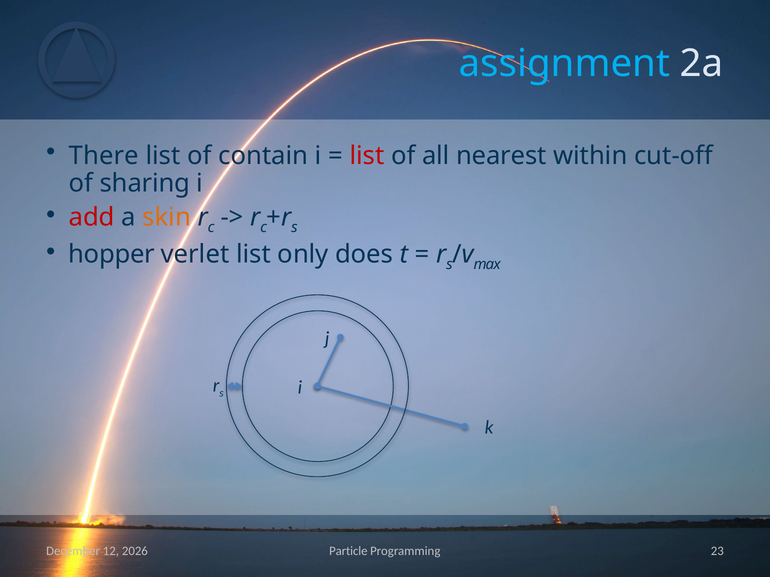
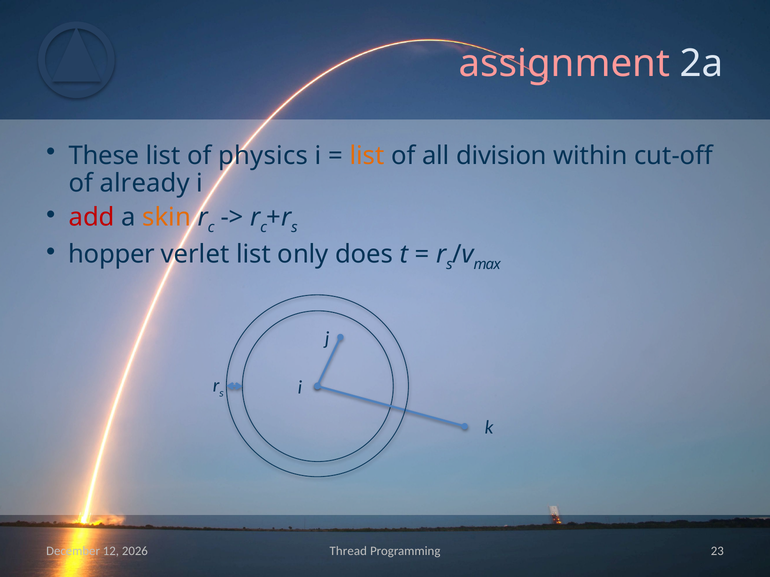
assignment colour: light blue -> pink
There: There -> These
contain: contain -> physics
list at (367, 156) colour: red -> orange
nearest: nearest -> division
sharing: sharing -> already
Particle: Particle -> Thread
